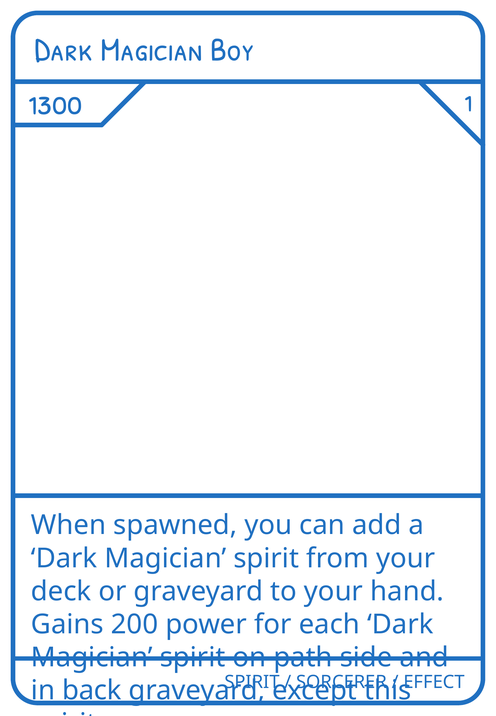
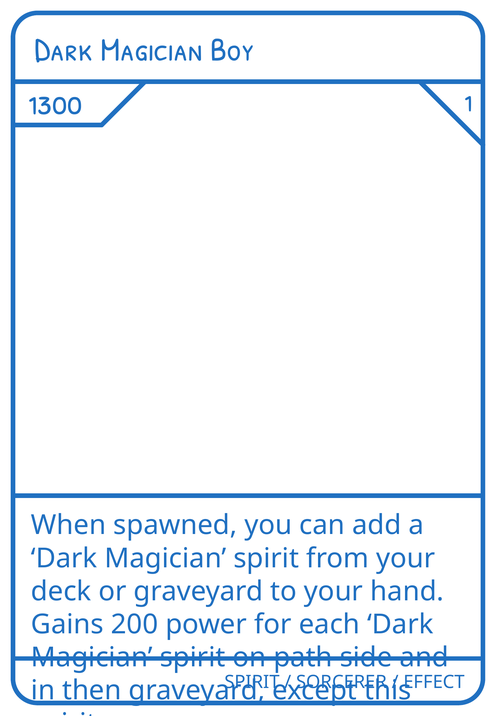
back: back -> then
